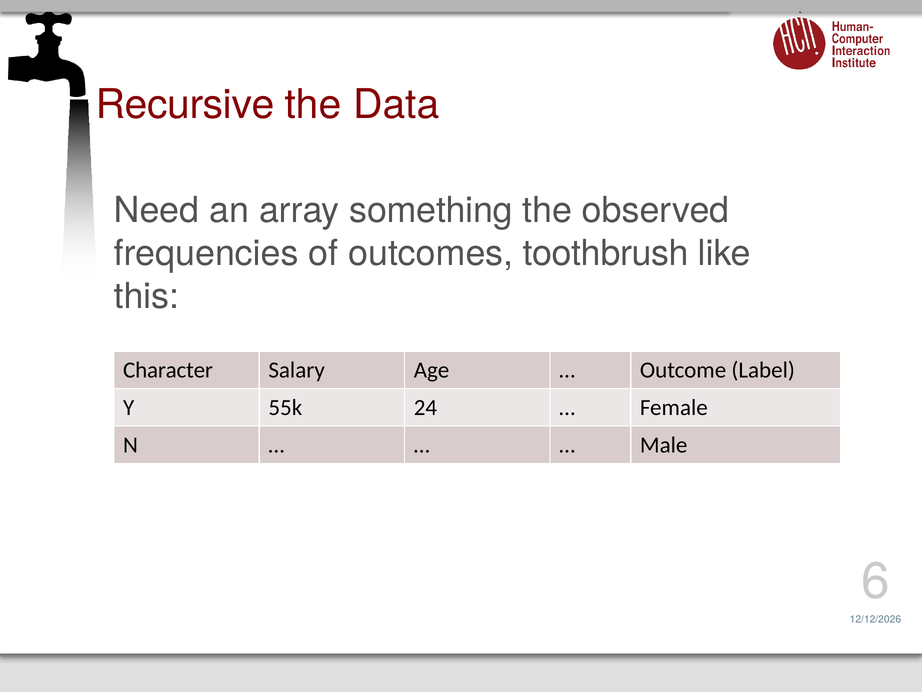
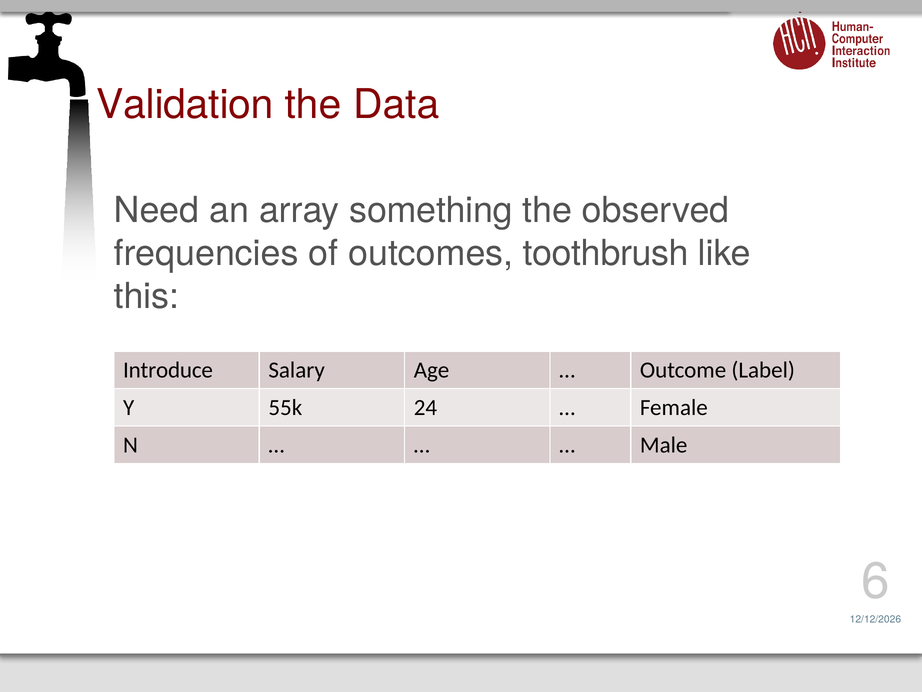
Recursive: Recursive -> Validation
Character: Character -> Introduce
